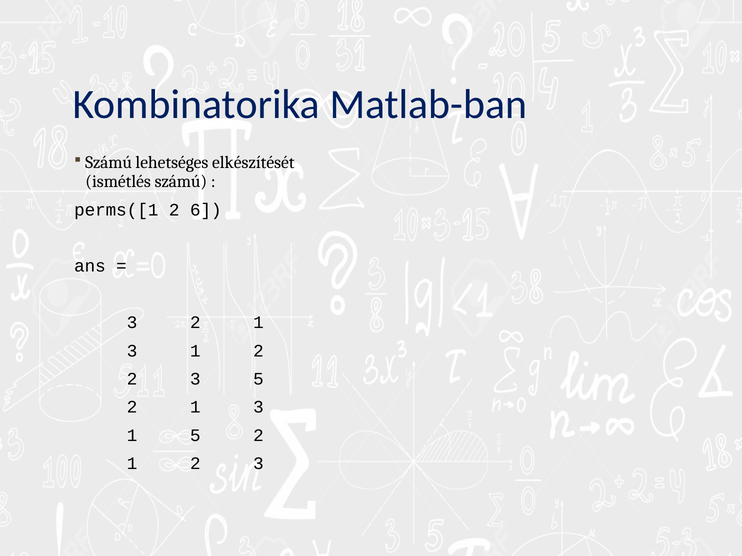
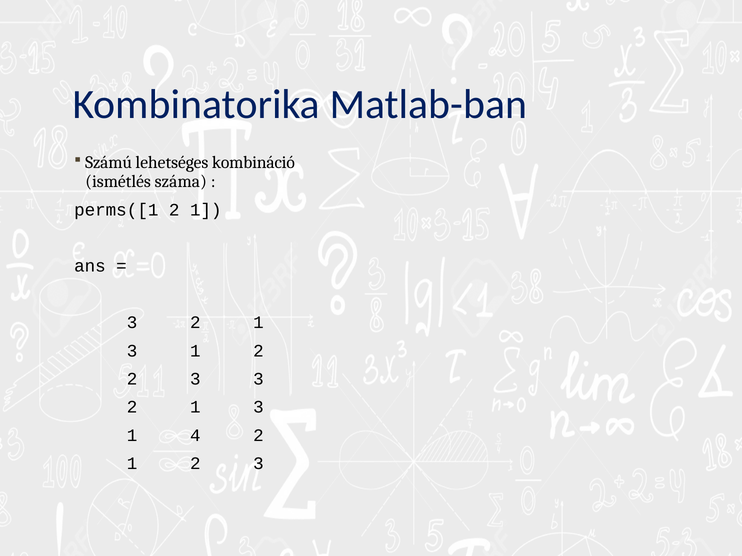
elkészítését: elkészítését -> kombináció
ismétlés számú: számú -> száma
perms([1 2 6: 6 -> 1
3 5: 5 -> 3
1 5: 5 -> 4
